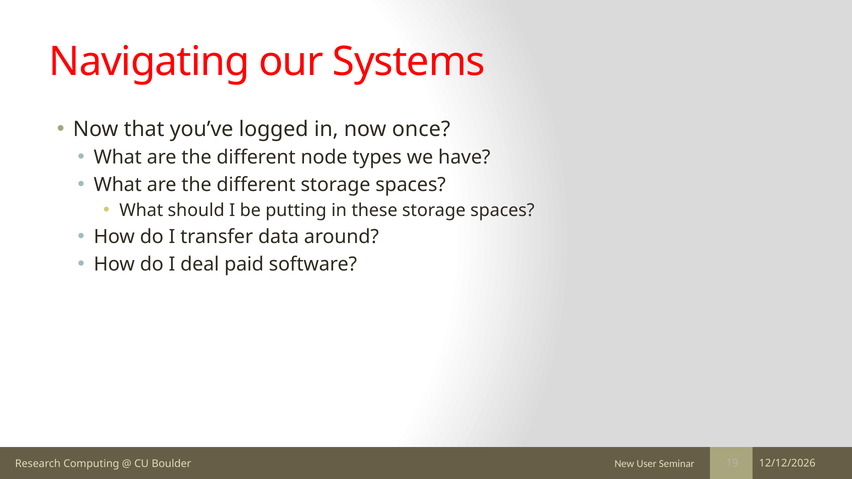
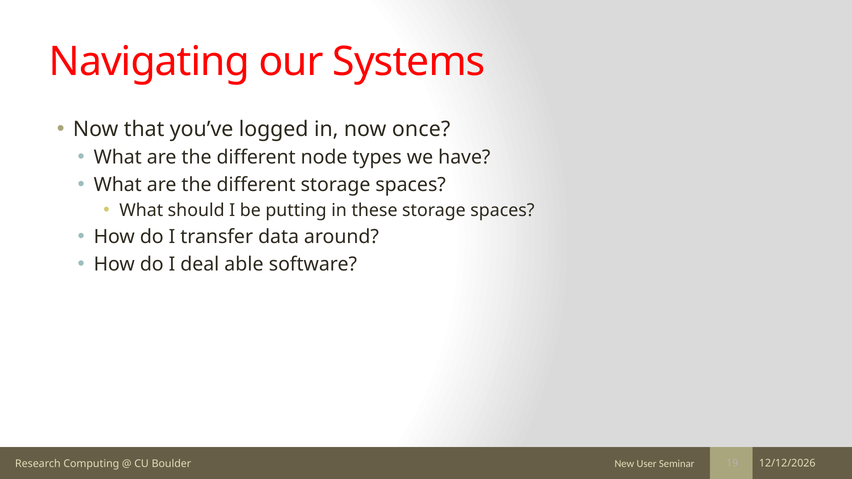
paid: paid -> able
